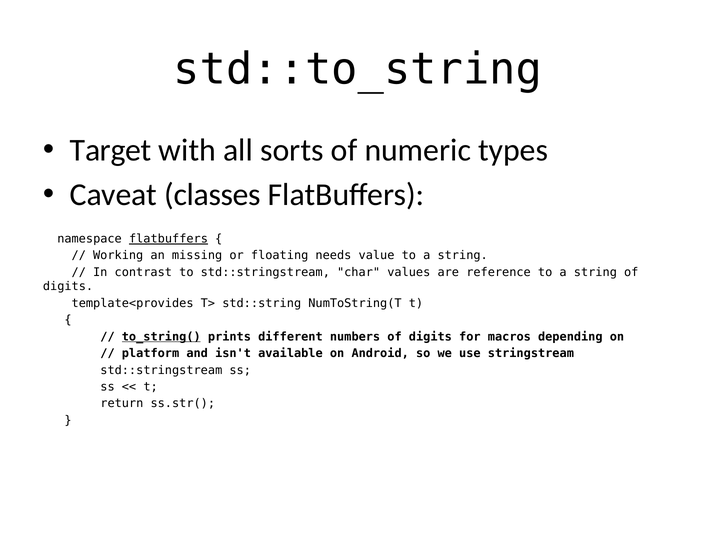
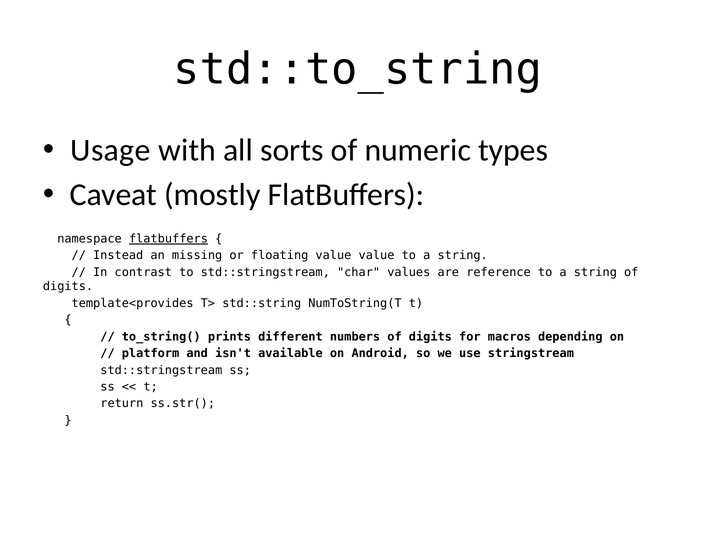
Target: Target -> Usage
classes: classes -> mostly
Working: Working -> Instead
floating needs: needs -> value
to_string( underline: present -> none
